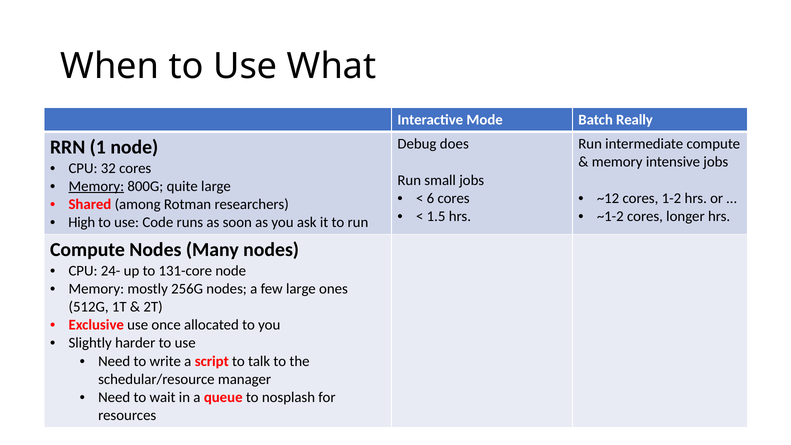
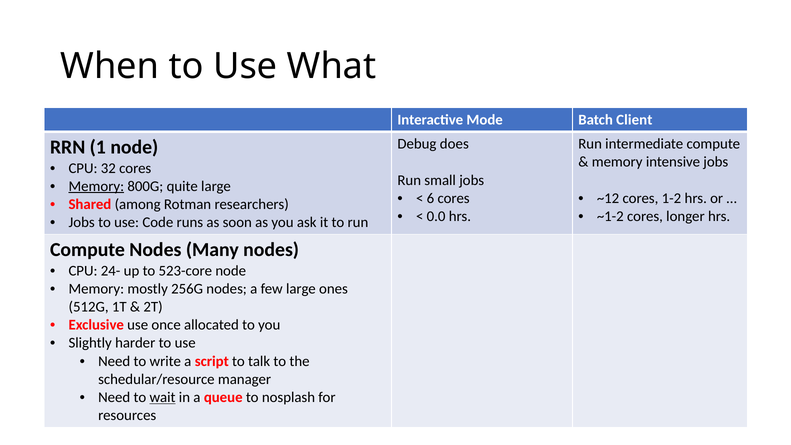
Really: Really -> Client
1.5: 1.5 -> 0.0
High at (82, 222): High -> Jobs
131-core: 131-core -> 523-core
wait underline: none -> present
